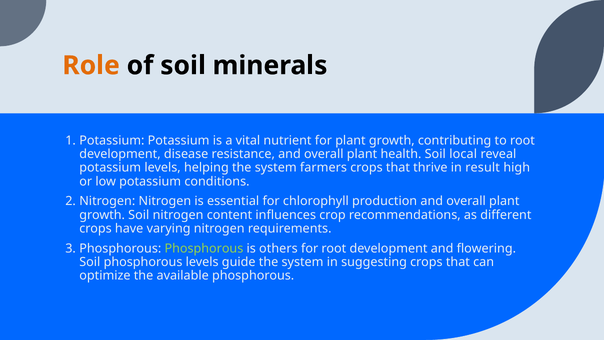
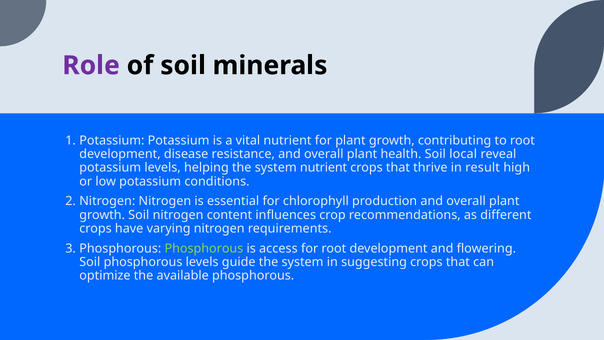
Role colour: orange -> purple
system farmers: farmers -> nutrient
others: others -> access
